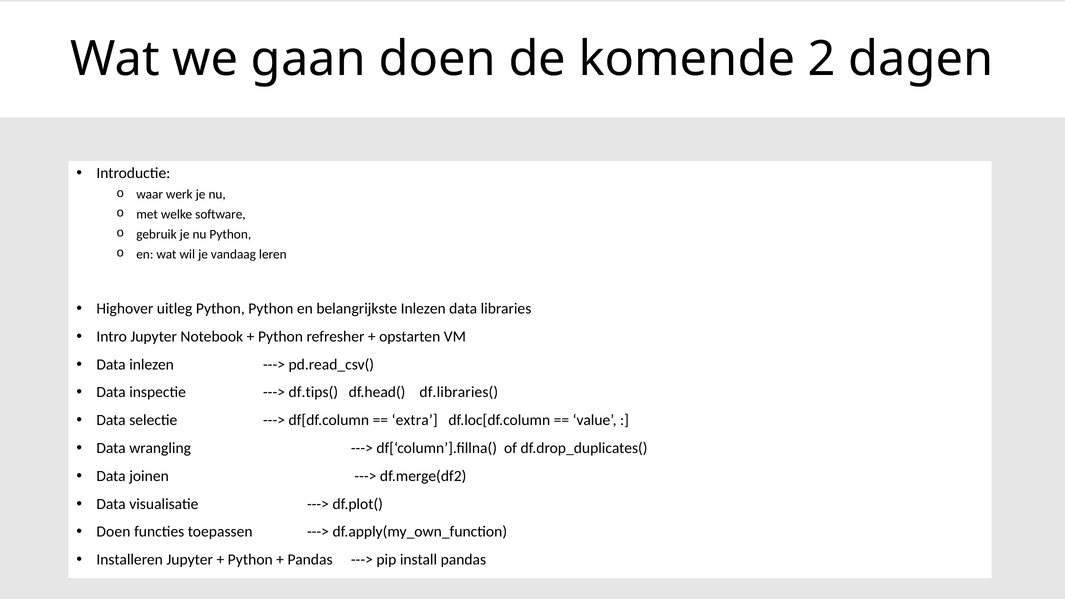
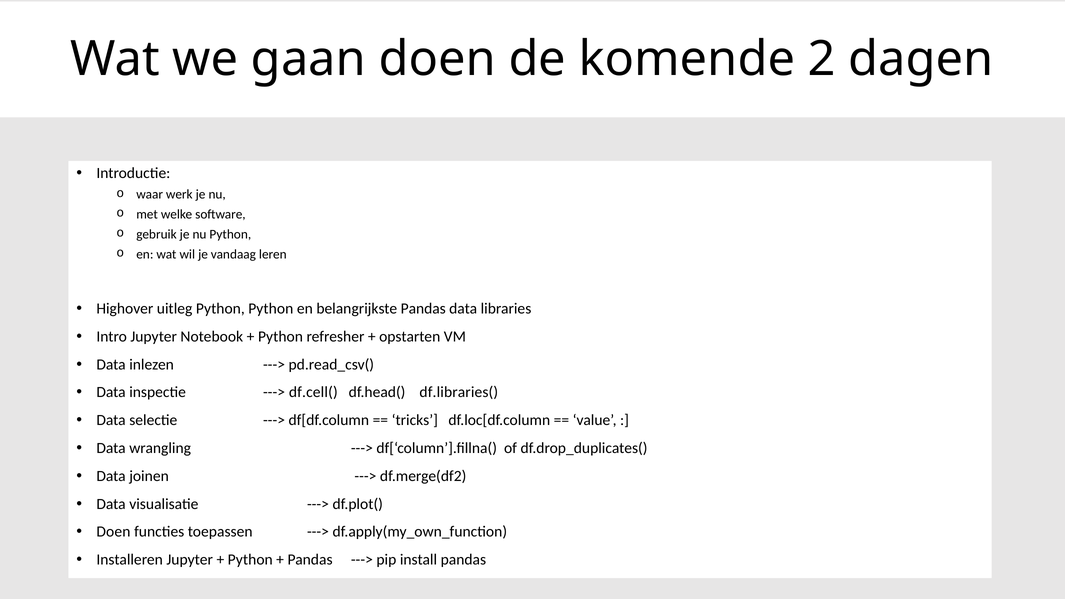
belangrijkste Inlezen: Inlezen -> Pandas
df.tips(: df.tips( -> df.cell(
extra: extra -> tricks
